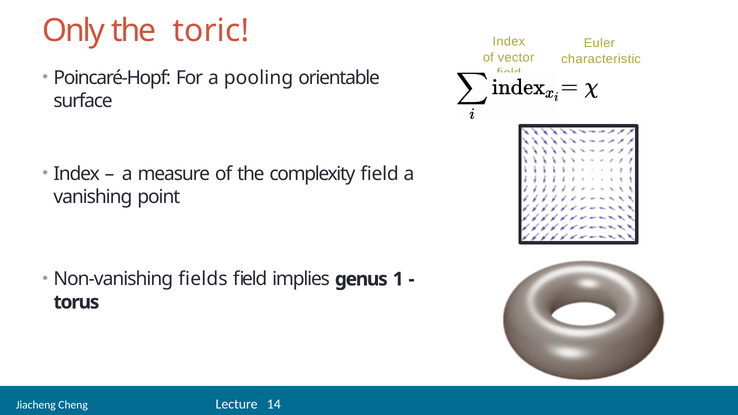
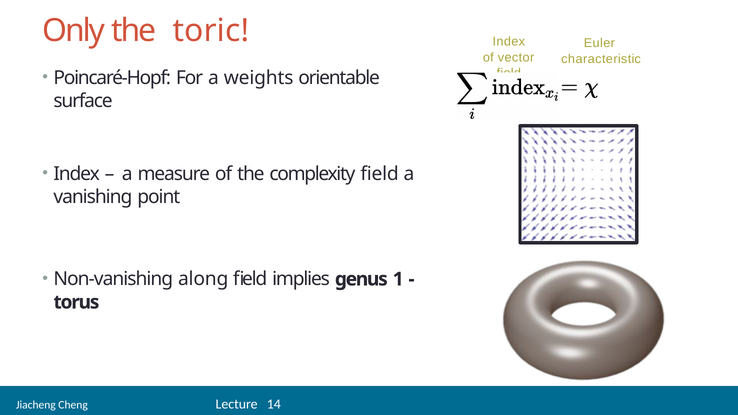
pooling: pooling -> weights
fields: fields -> along
